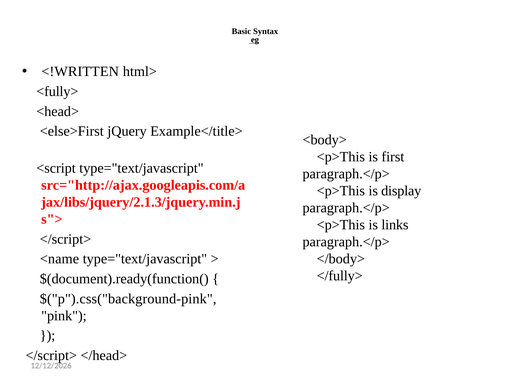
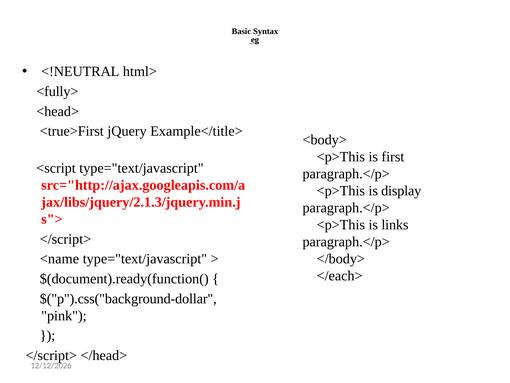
<!WRITTEN: <!WRITTEN -> <!NEUTRAL
<else>First: <else>First -> <true>First
</fully>: </fully> -> </each>
$("p").css("background-pink: $("p").css("background-pink -> $("p").css("background-dollar
